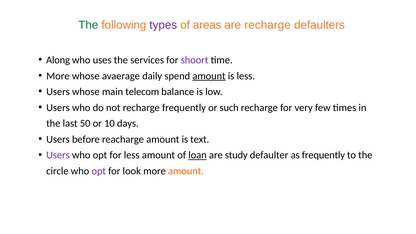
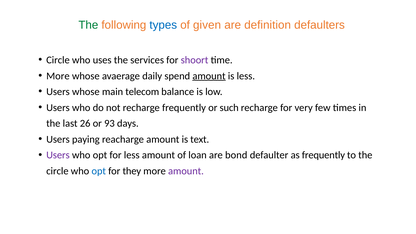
types colour: purple -> blue
areas: areas -> given
are recharge: recharge -> definition
Along at (58, 60): Along -> Circle
50: 50 -> 26
10: 10 -> 93
before: before -> paying
loan underline: present -> none
study: study -> bond
opt at (99, 171) colour: purple -> blue
look: look -> they
amount at (186, 171) colour: orange -> purple
